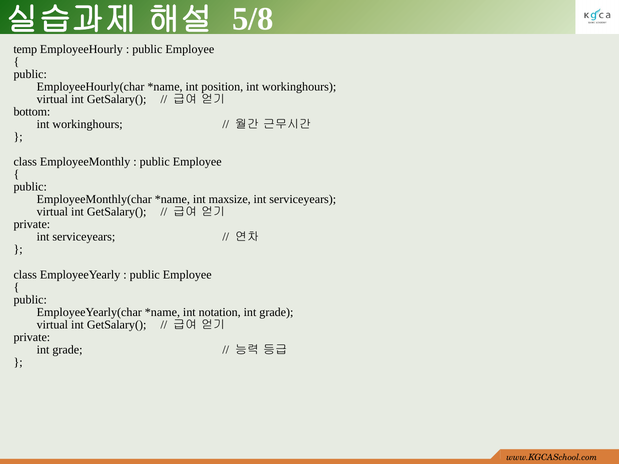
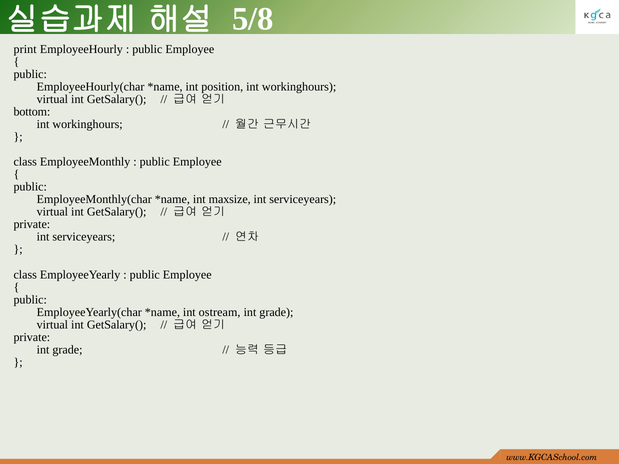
temp: temp -> print
notation: notation -> ostream
